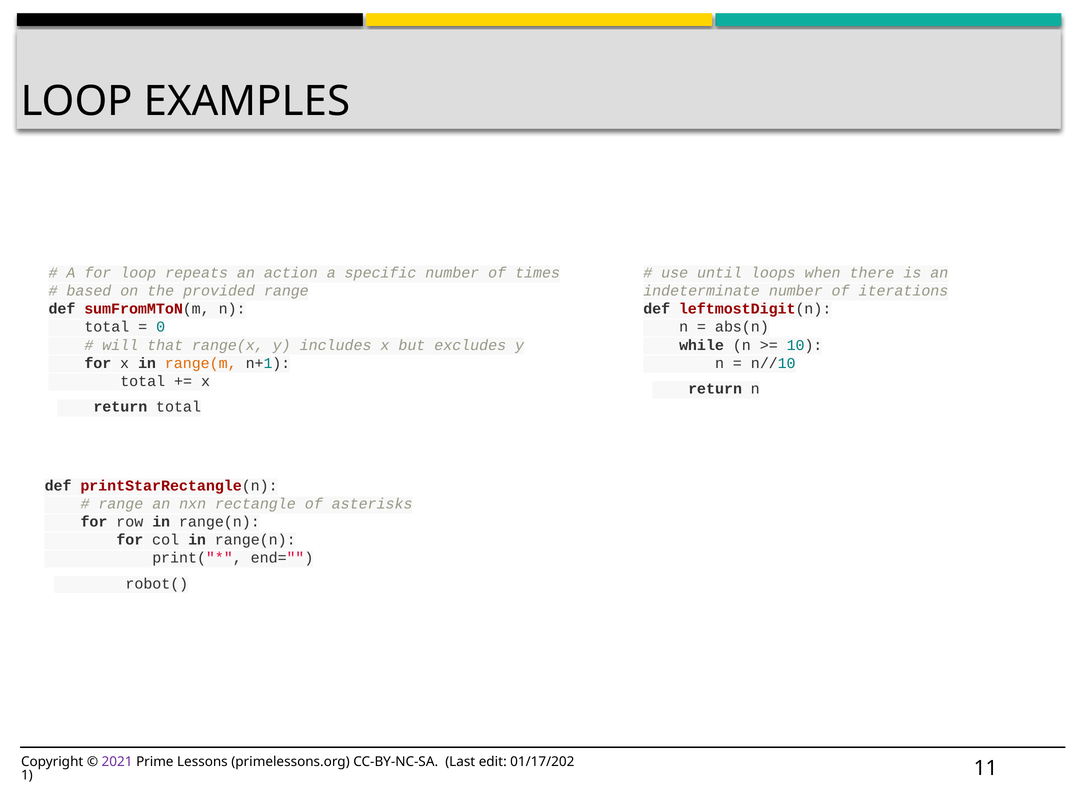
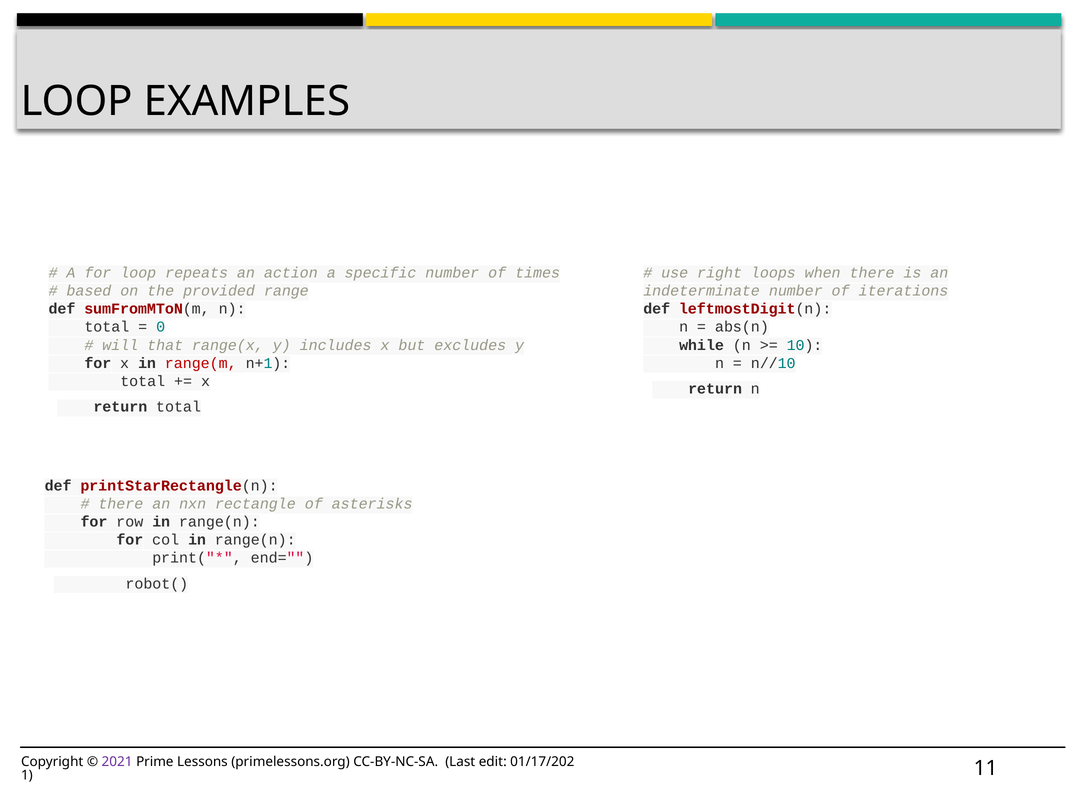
until: until -> right
range(m colour: orange -> red
range at (121, 504): range -> there
